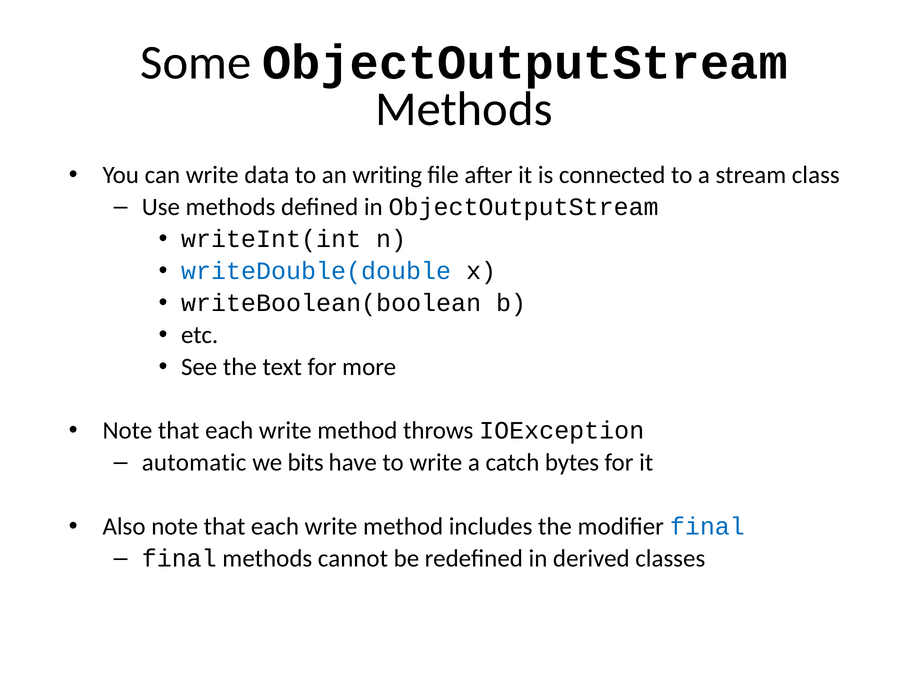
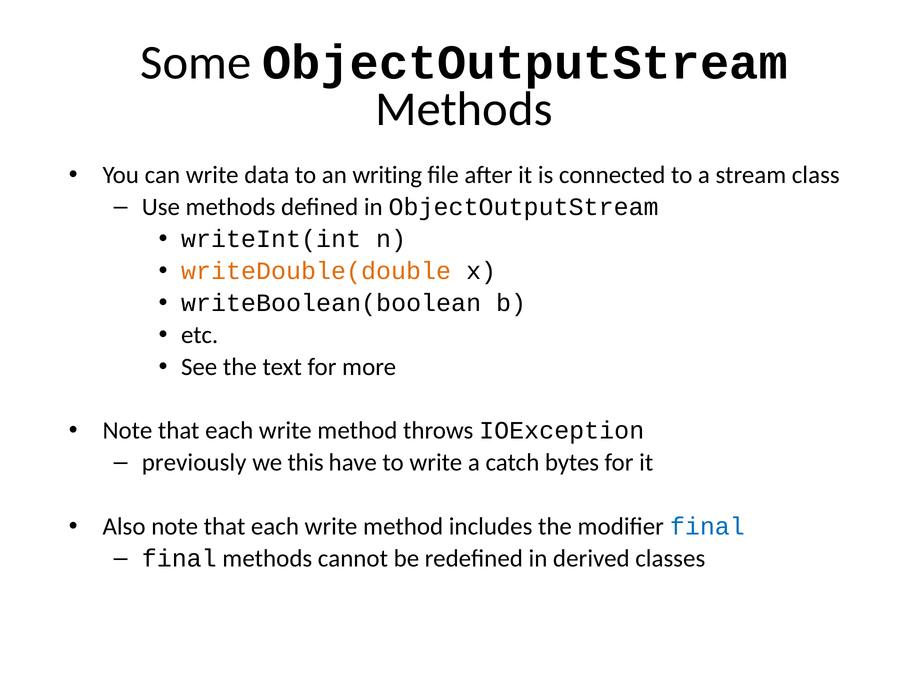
writeDouble(double colour: blue -> orange
automatic: automatic -> previously
bits: bits -> this
